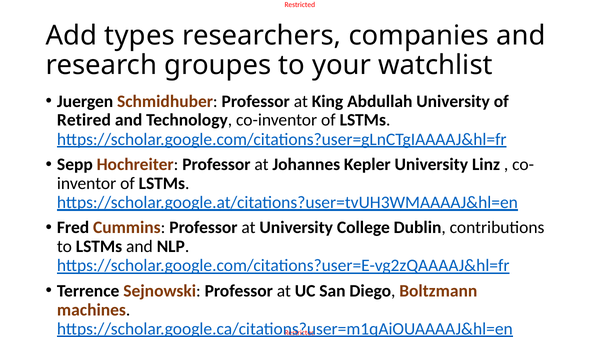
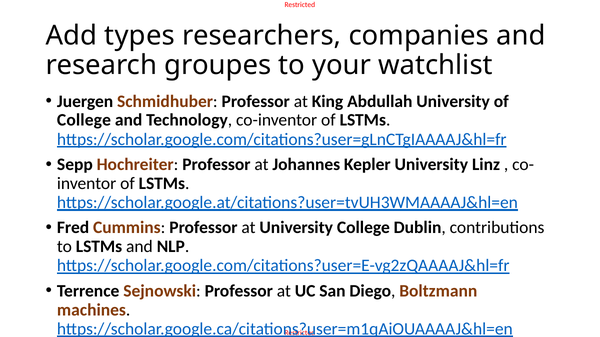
Retired at (84, 120): Retired -> College
